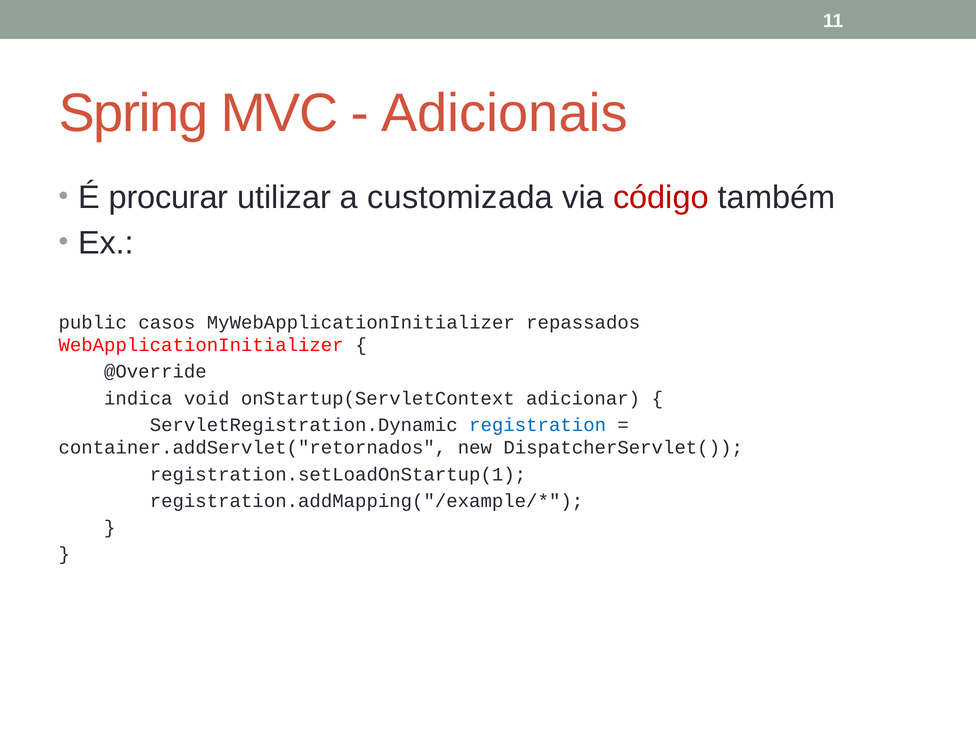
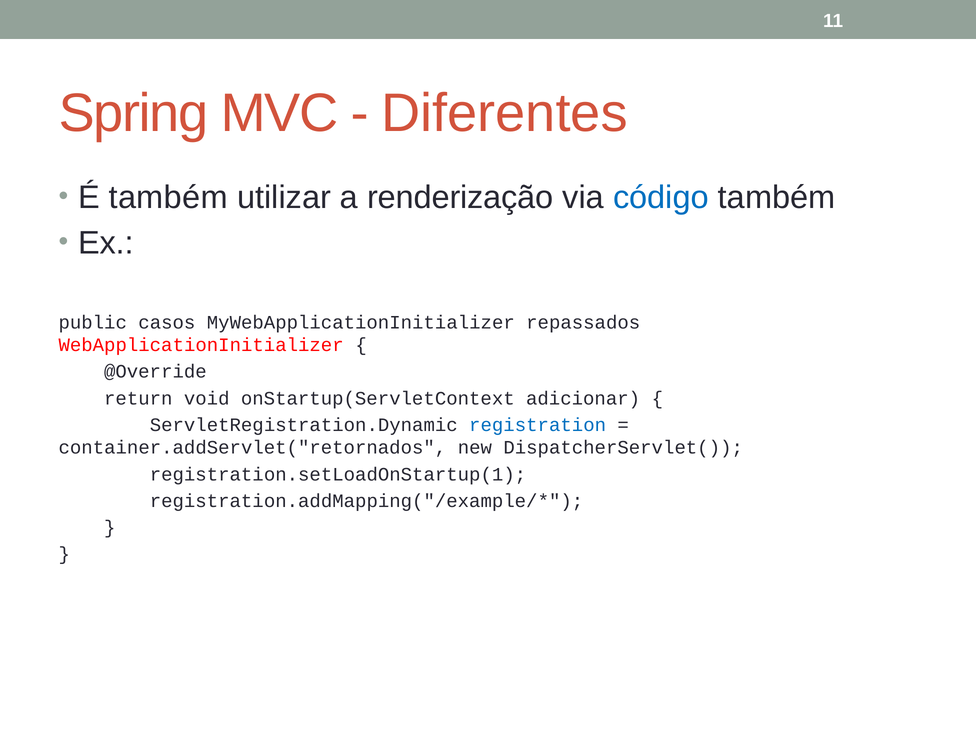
Adicionais: Adicionais -> Diferentes
É procurar: procurar -> também
customizada: customizada -> renderização
código colour: red -> blue
indica: indica -> return
